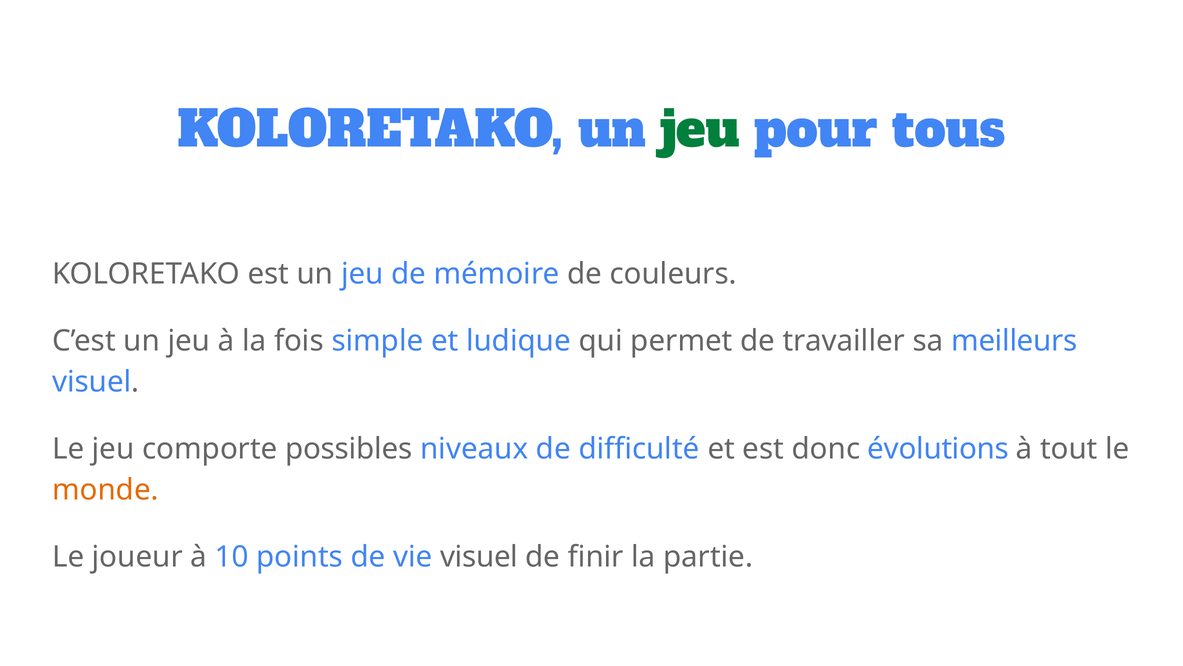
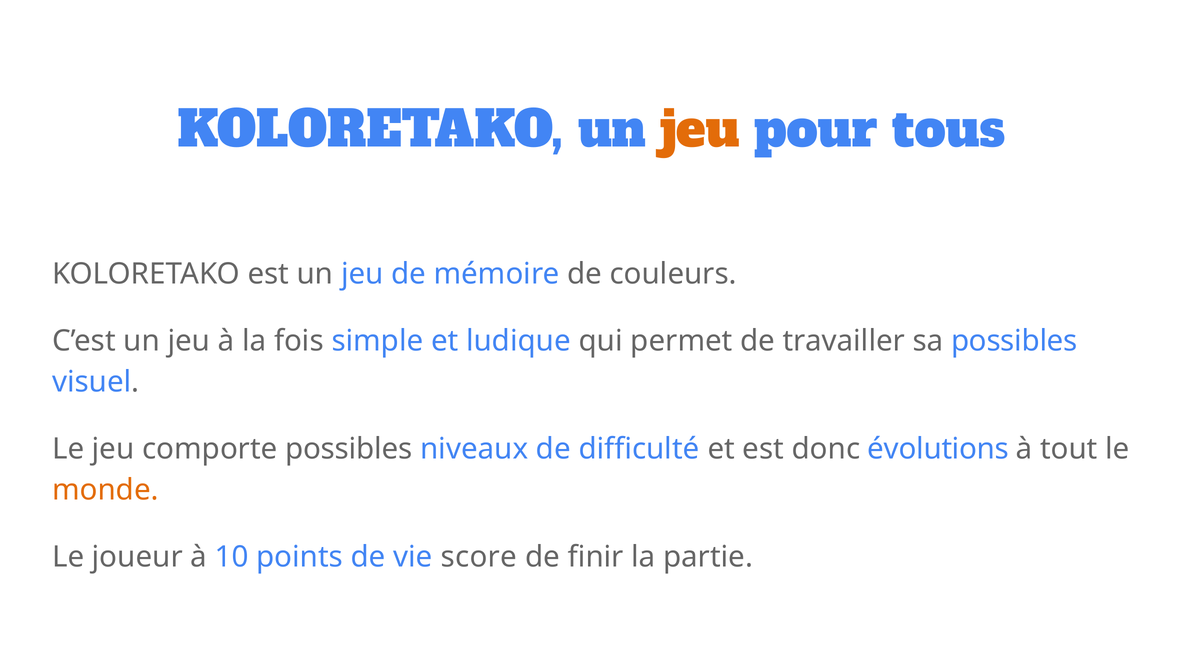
jeu at (700, 130) colour: green -> orange
sa meilleurs: meilleurs -> possibles
vie visuel: visuel -> score
